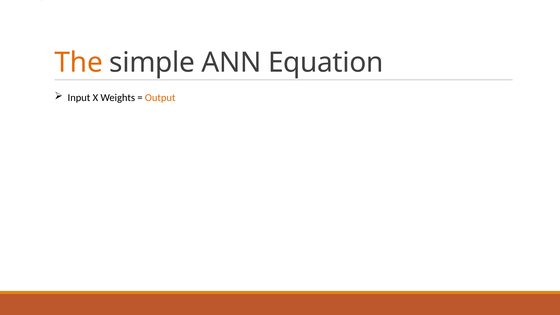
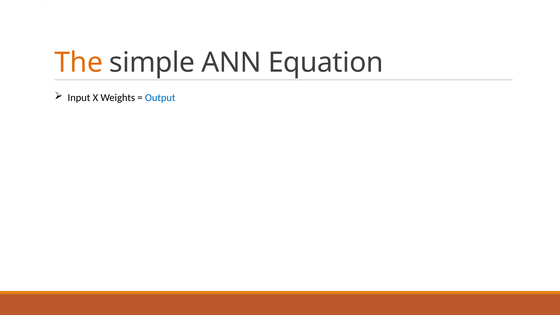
Output colour: orange -> blue
